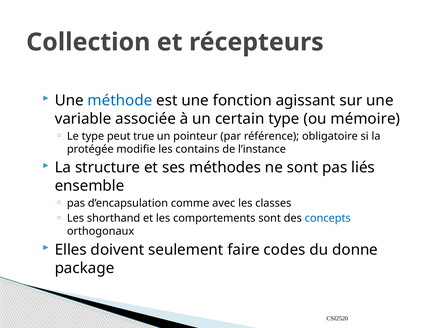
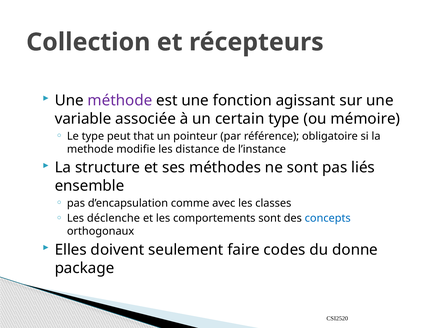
méthode colour: blue -> purple
true: true -> that
protégée: protégée -> methode
contains: contains -> distance
shorthand: shorthand -> déclenche
